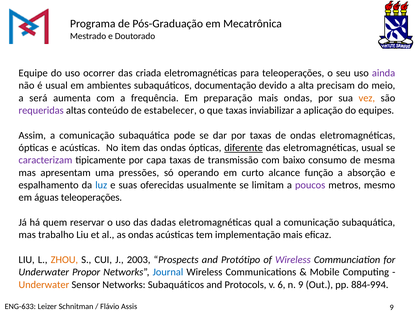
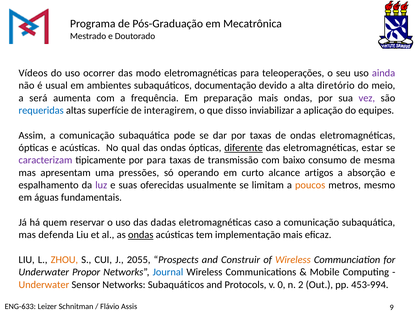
Equipe: Equipe -> Vídeos
criada: criada -> modo
precisam: precisam -> diretório
vez colour: orange -> purple
requeridas colour: purple -> blue
conteúdo: conteúdo -> superfície
estabelecer: estabelecer -> interagirem
que taxas: taxas -> disso
item: item -> qual
eletromagnéticas usual: usual -> estar
por capa: capa -> para
função: função -> artigos
luz colour: blue -> purple
poucos colour: purple -> orange
águas teleoperações: teleoperações -> fundamentais
qual: qual -> caso
trabalho: trabalho -> defenda
ondas at (141, 235) underline: none -> present
2003: 2003 -> 2055
Protótipo: Protótipo -> Construir
Wireless at (293, 260) colour: purple -> orange
6: 6 -> 0
n 9: 9 -> 2
884-994: 884-994 -> 453-994
